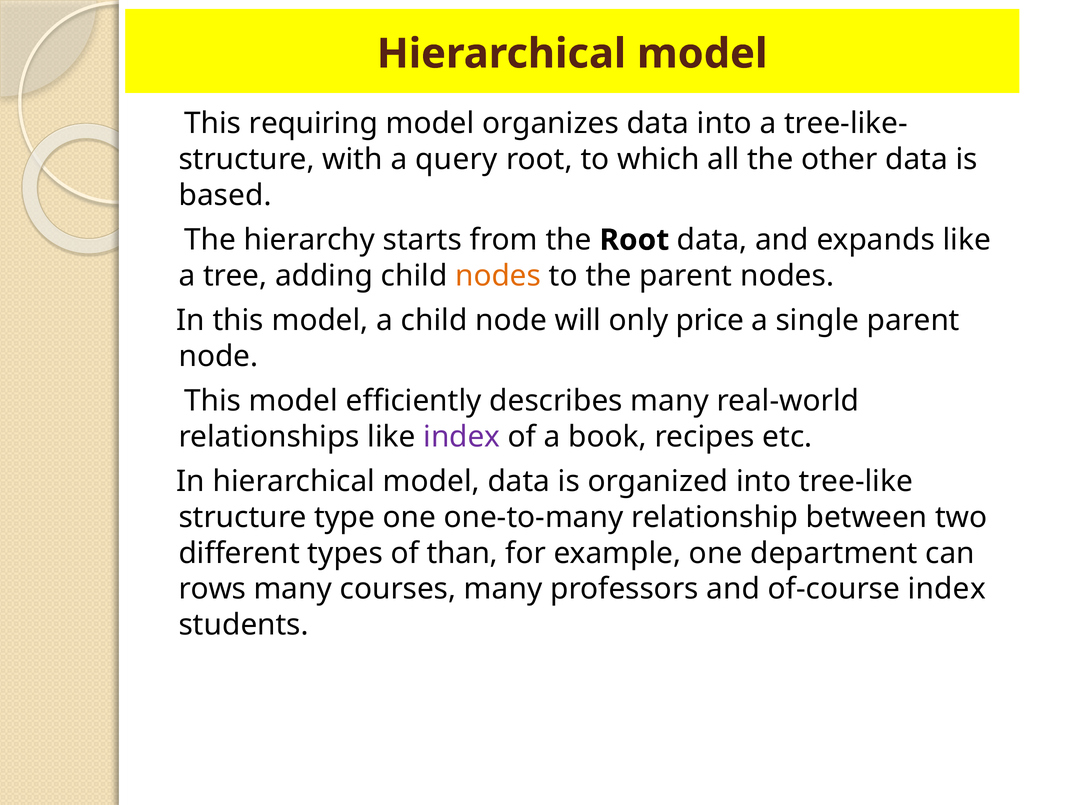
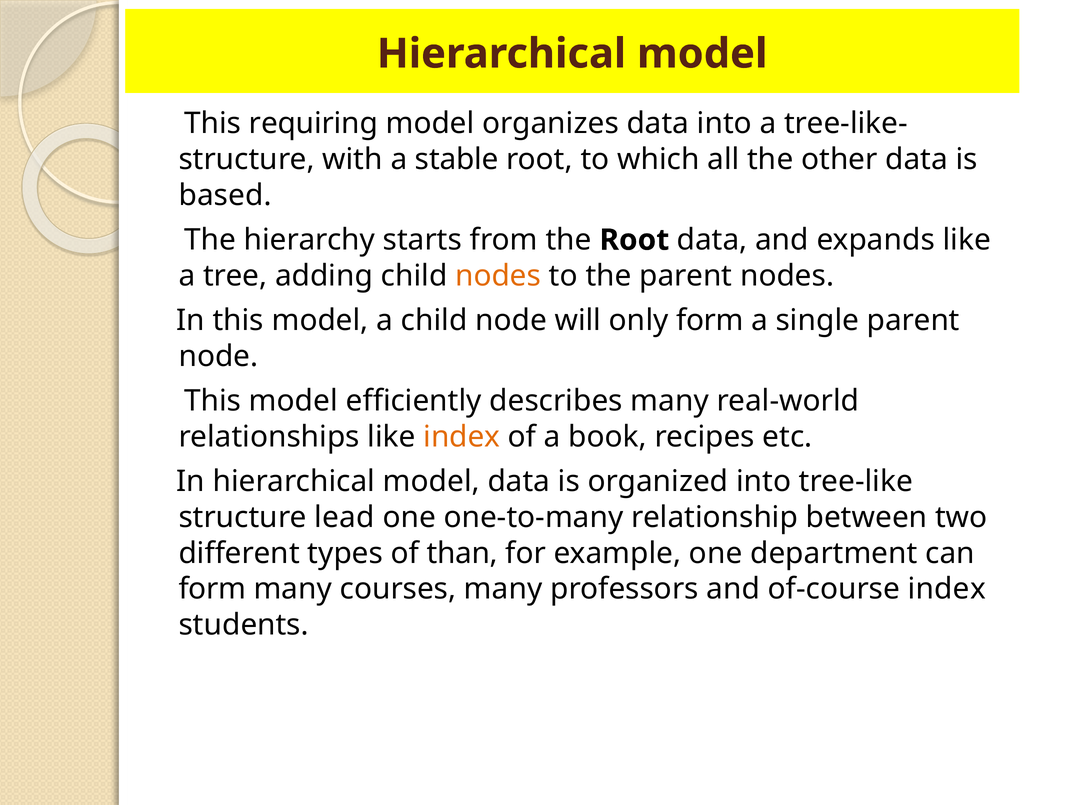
query: query -> stable
only price: price -> form
index at (462, 437) colour: purple -> orange
type: type -> lead
rows at (212, 589): rows -> form
